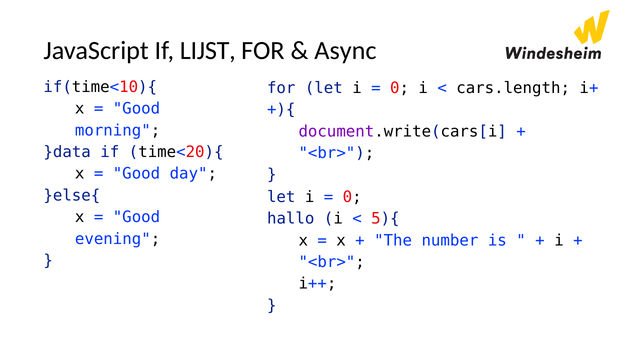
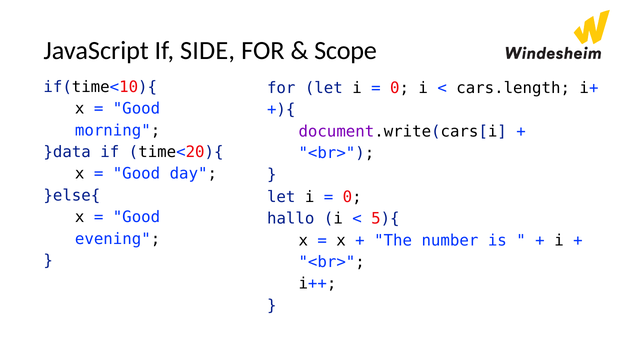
LIJST: LIJST -> SIDE
Async: Async -> Scope
